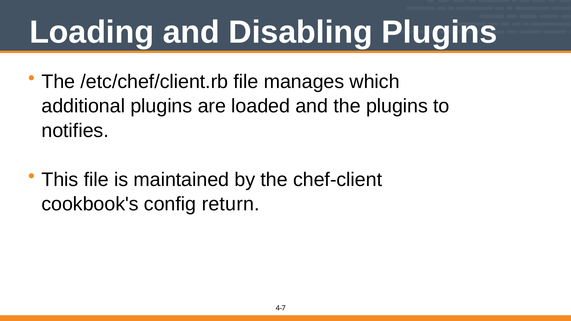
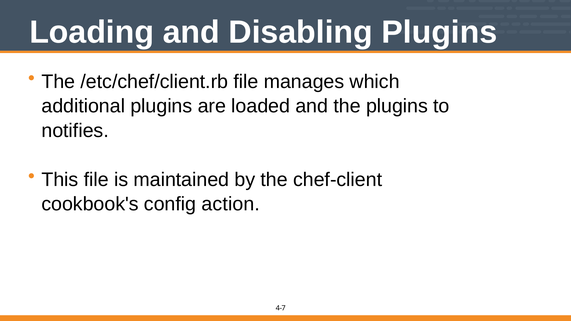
return: return -> action
